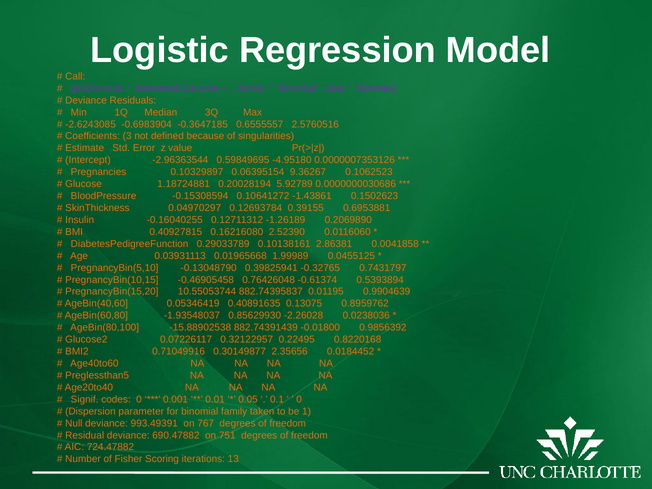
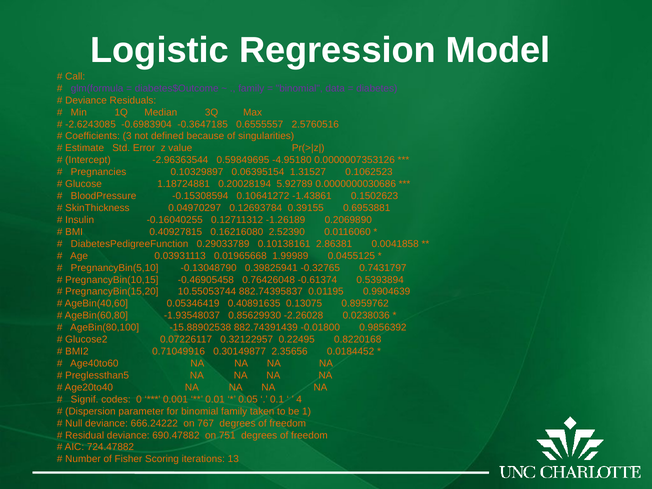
9.36267: 9.36267 -> 1.31527
0 at (299, 399): 0 -> 4
993.49391: 993.49391 -> 666.24222
